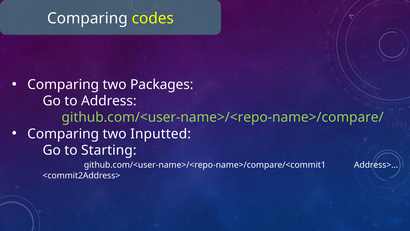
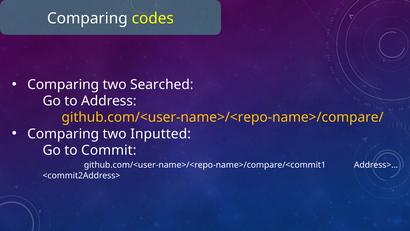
Packages: Packages -> Searched
github.com/<user-name>/<repo-name>/compare/ colour: light green -> yellow
Starting: Starting -> Commit
